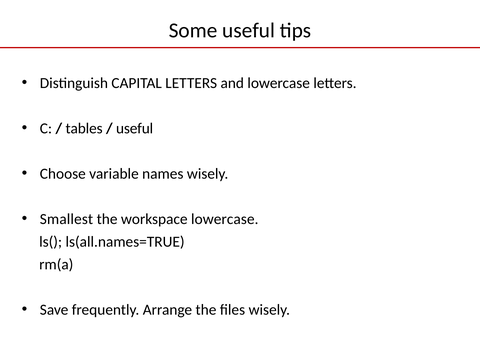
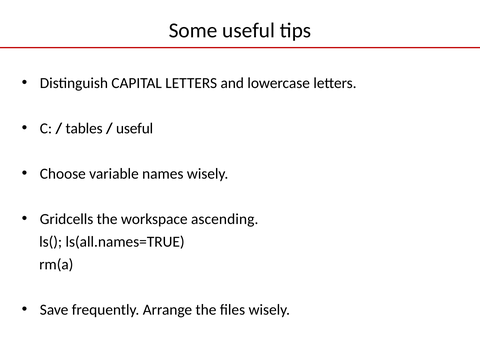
Smallest: Smallest -> Gridcells
workspace lowercase: lowercase -> ascending
